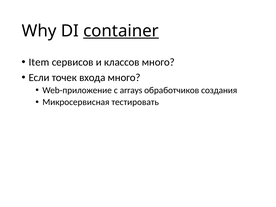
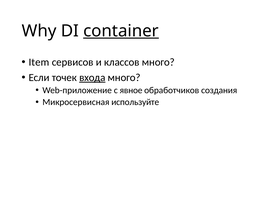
входа underline: none -> present
arrays: arrays -> явное
тестировать: тестировать -> используйте
